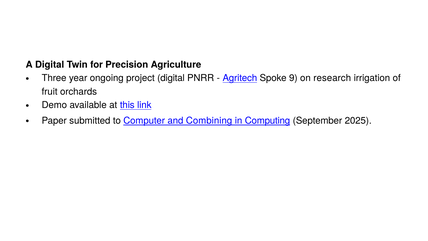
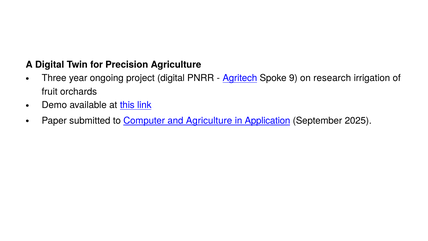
and Combining: Combining -> Agriculture
Computing: Computing -> Application
